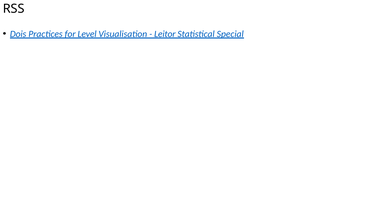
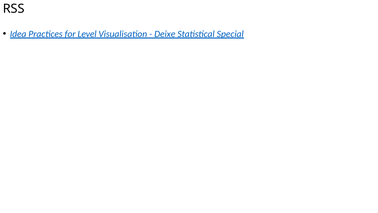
Dois: Dois -> Idea
Leitor: Leitor -> Deixe
